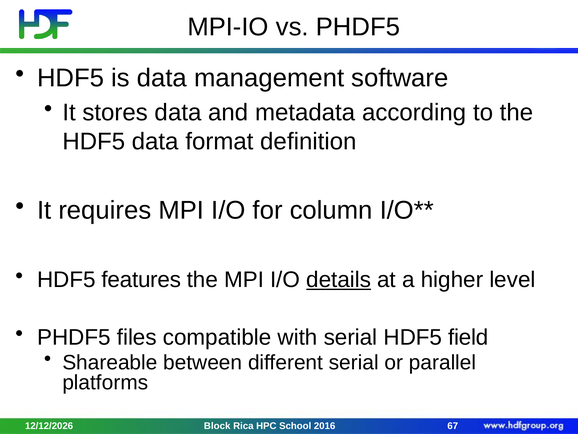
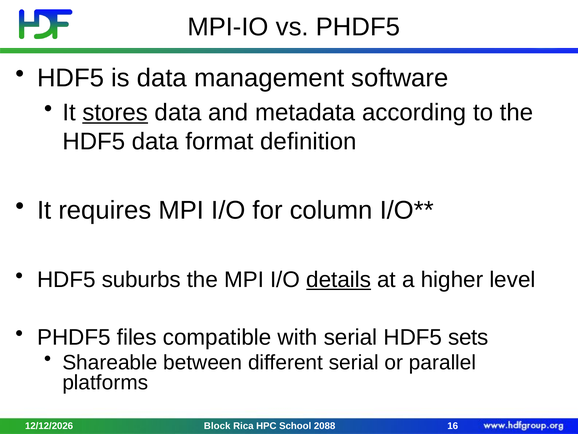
stores underline: none -> present
features: features -> suburbs
field: field -> sets
2016: 2016 -> 2088
67: 67 -> 16
